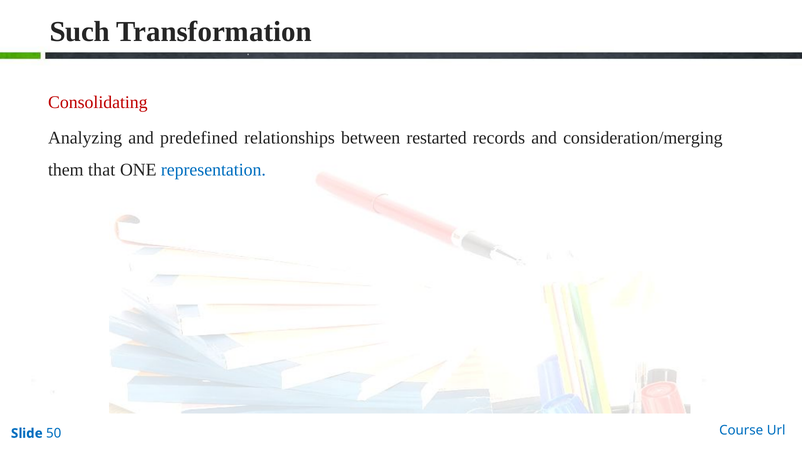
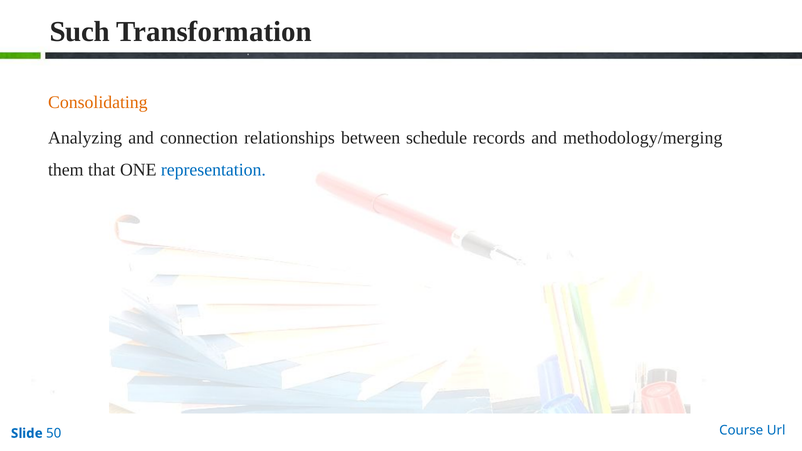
Consolidating colour: red -> orange
predefined: predefined -> connection
restarted: restarted -> schedule
consideration/merging: consideration/merging -> methodology/merging
